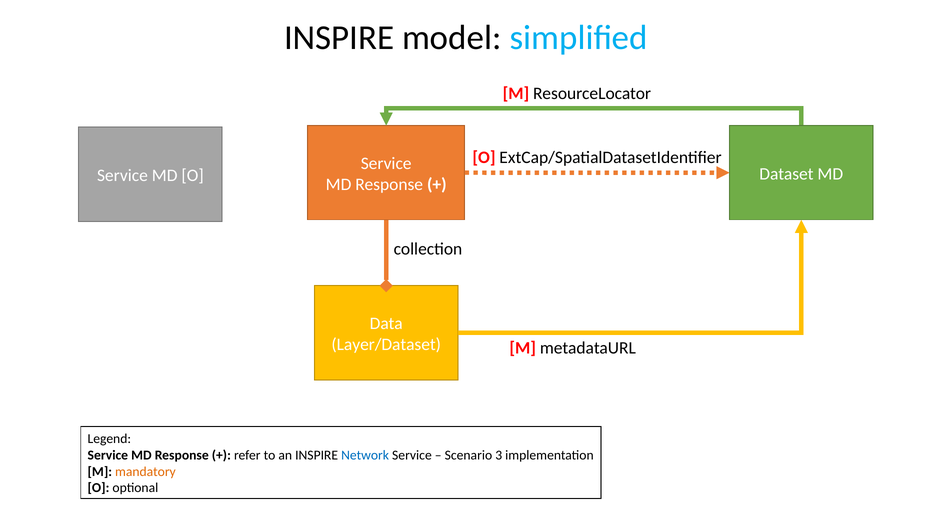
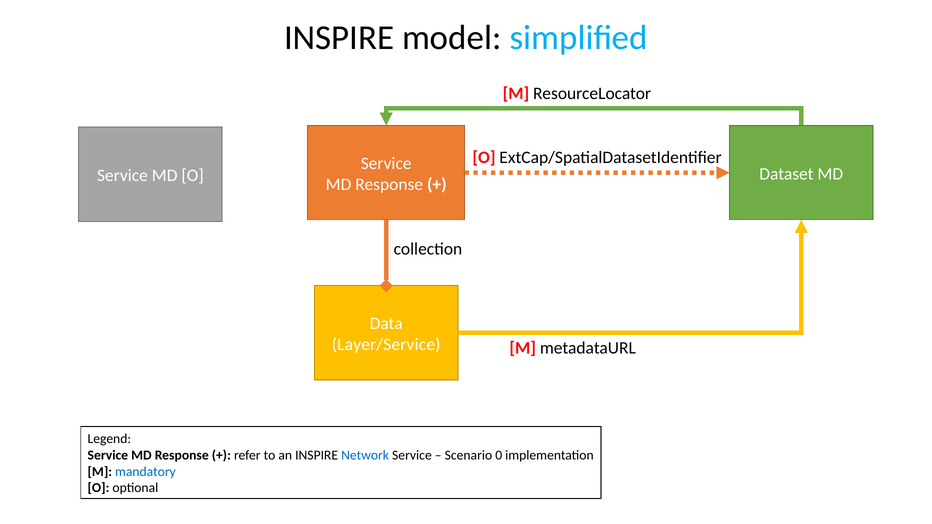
Layer/Dataset: Layer/Dataset -> Layer/Service
3: 3 -> 0
mandatory colour: orange -> blue
